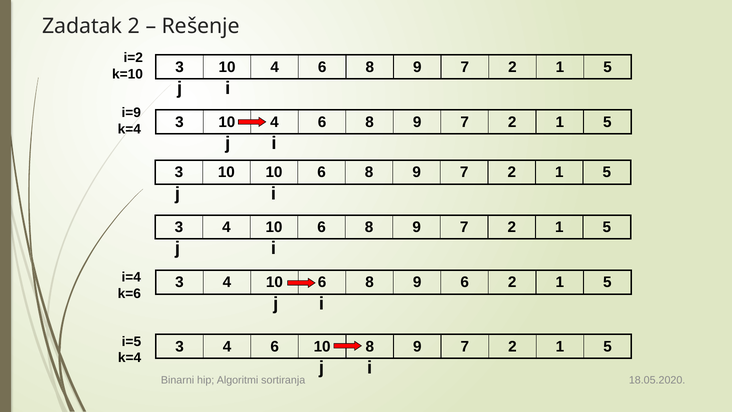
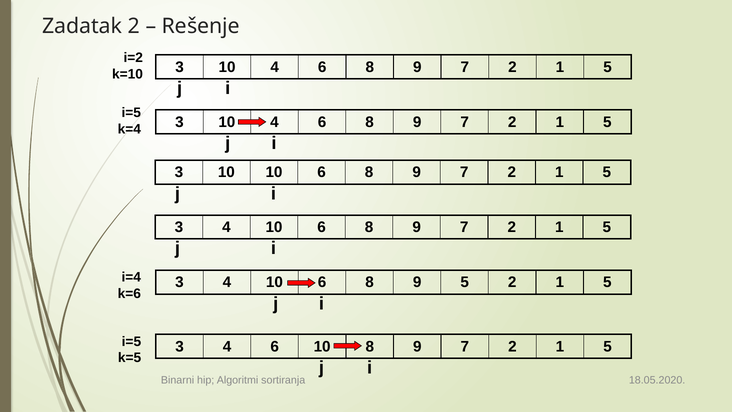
i=9 at (131, 113): i=9 -> i=5
9 6: 6 -> 5
k=4 at (130, 358): k=4 -> k=5
